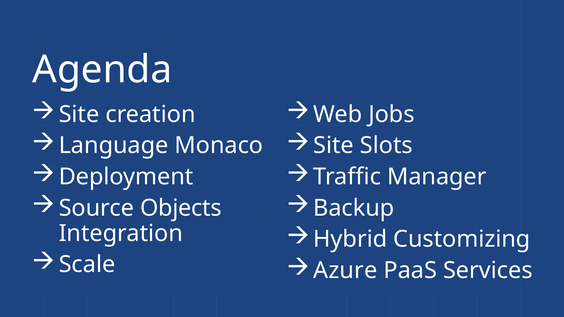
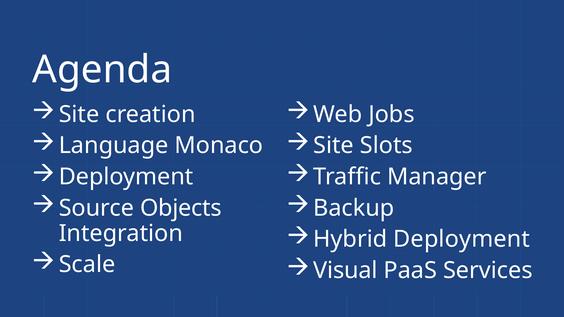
Hybrid Customizing: Customizing -> Deployment
Azure: Azure -> Visual
